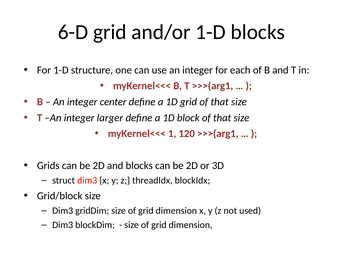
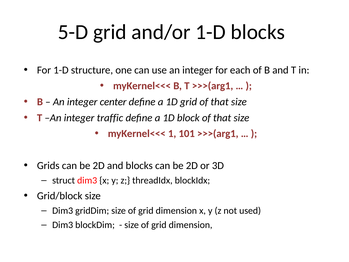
6-D: 6-D -> 5-D
larger: larger -> traffic
120: 120 -> 101
